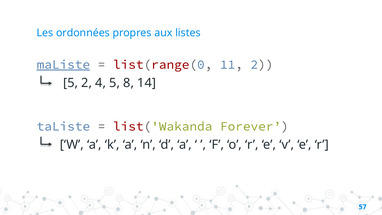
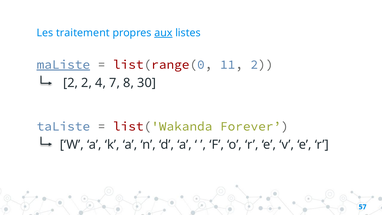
ordonnées: ordonnées -> traitement
aux underline: none -> present
5 at (71, 83): 5 -> 2
4 5: 5 -> 7
14: 14 -> 30
